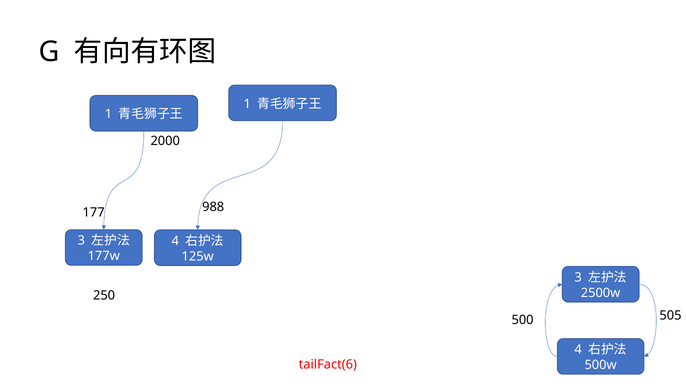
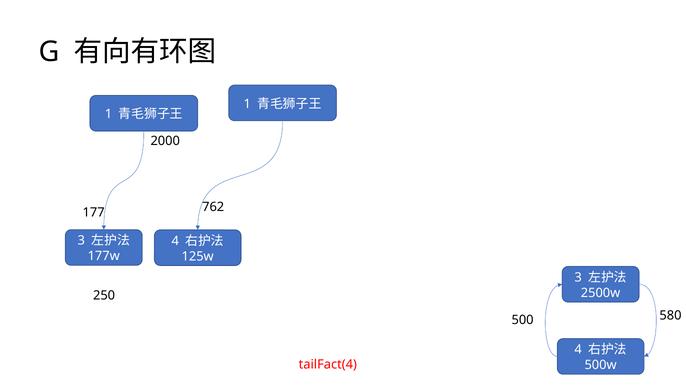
988: 988 -> 762
505: 505 -> 580
tailFact(6: tailFact(6 -> tailFact(4
